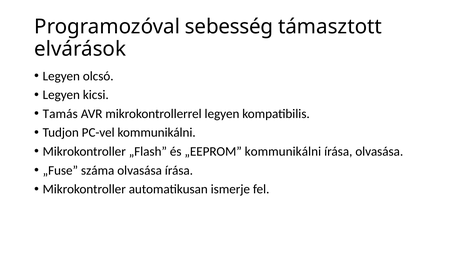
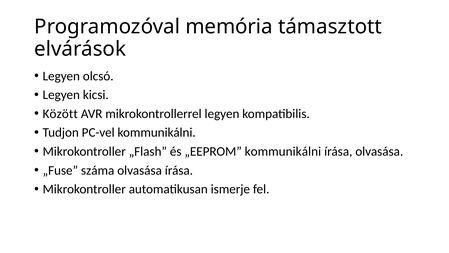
sebesség: sebesség -> memória
Tamás: Tamás -> Között
